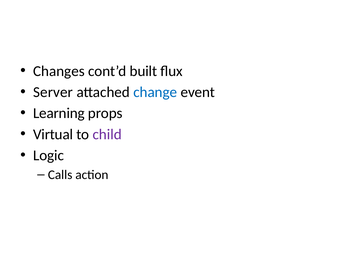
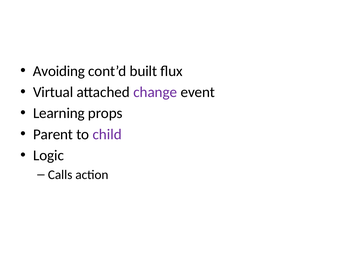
Changes: Changes -> Avoiding
Server: Server -> Virtual
change colour: blue -> purple
Virtual: Virtual -> Parent
